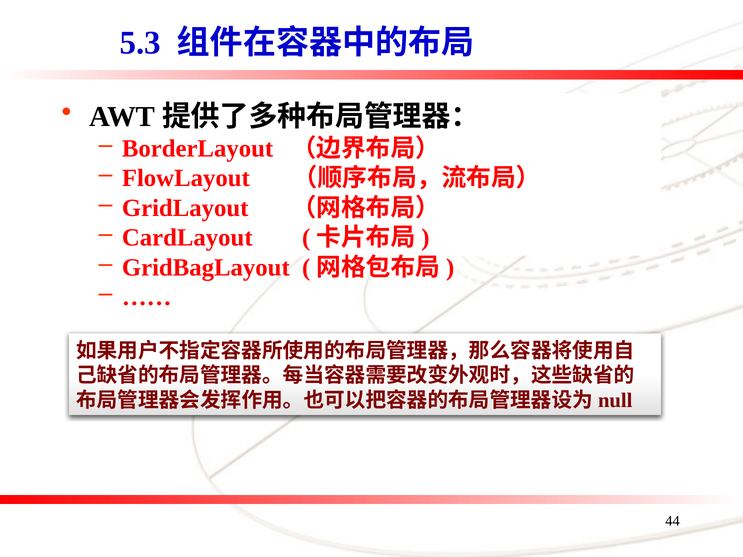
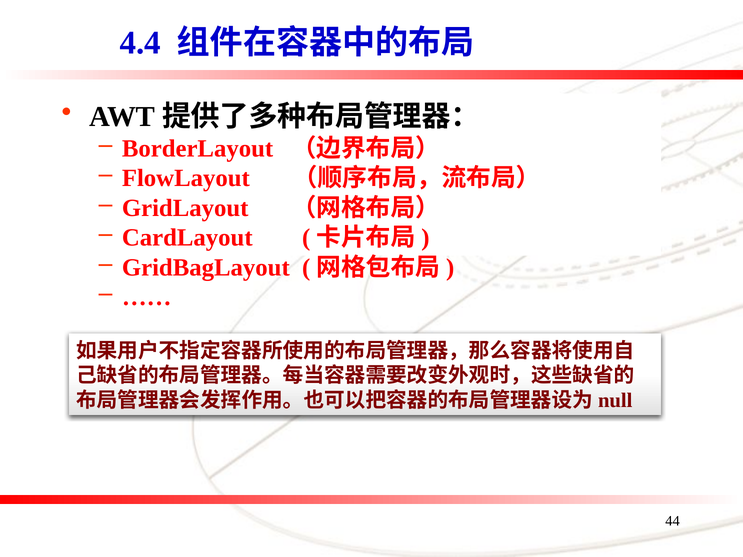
5.3: 5.3 -> 4.4
